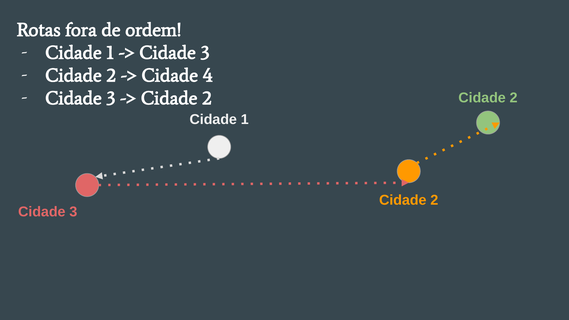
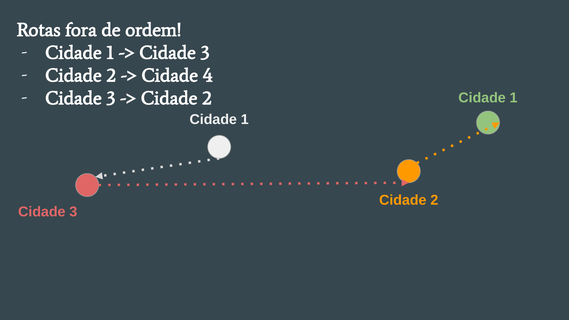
2 at (514, 98): 2 -> 1
